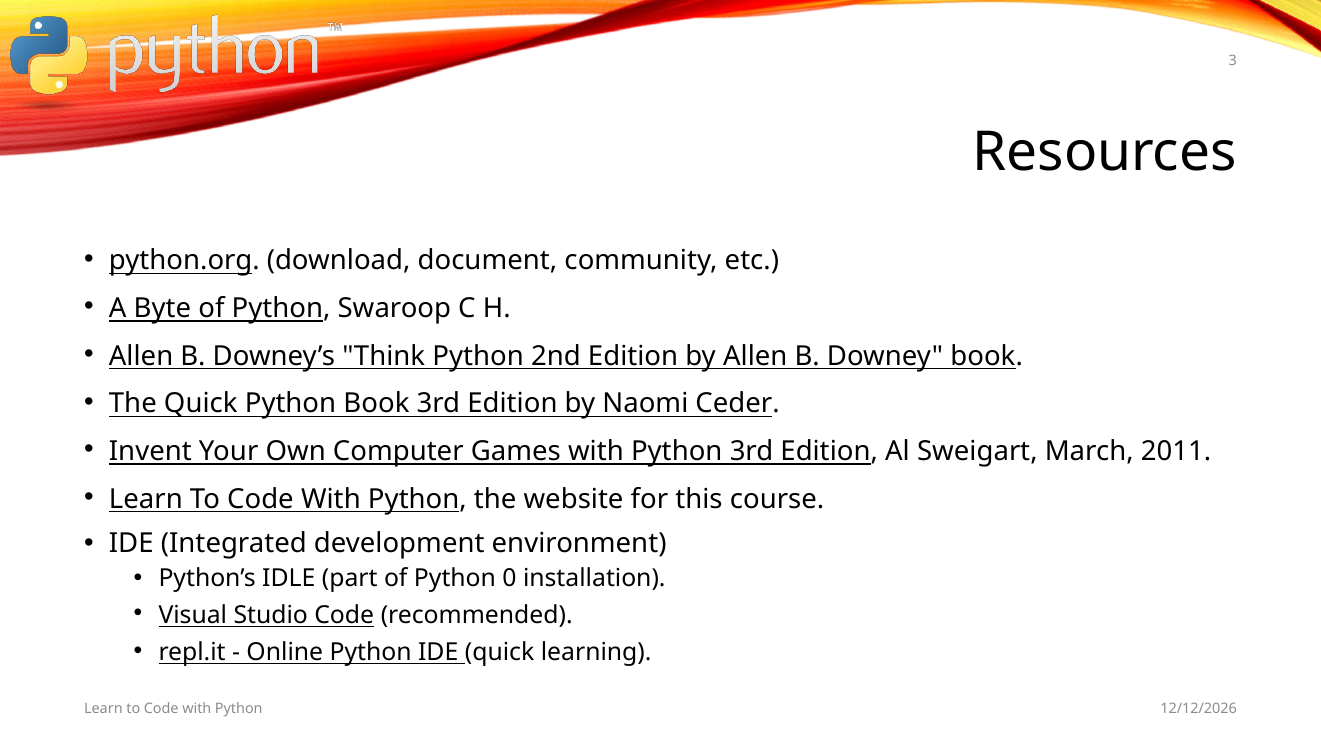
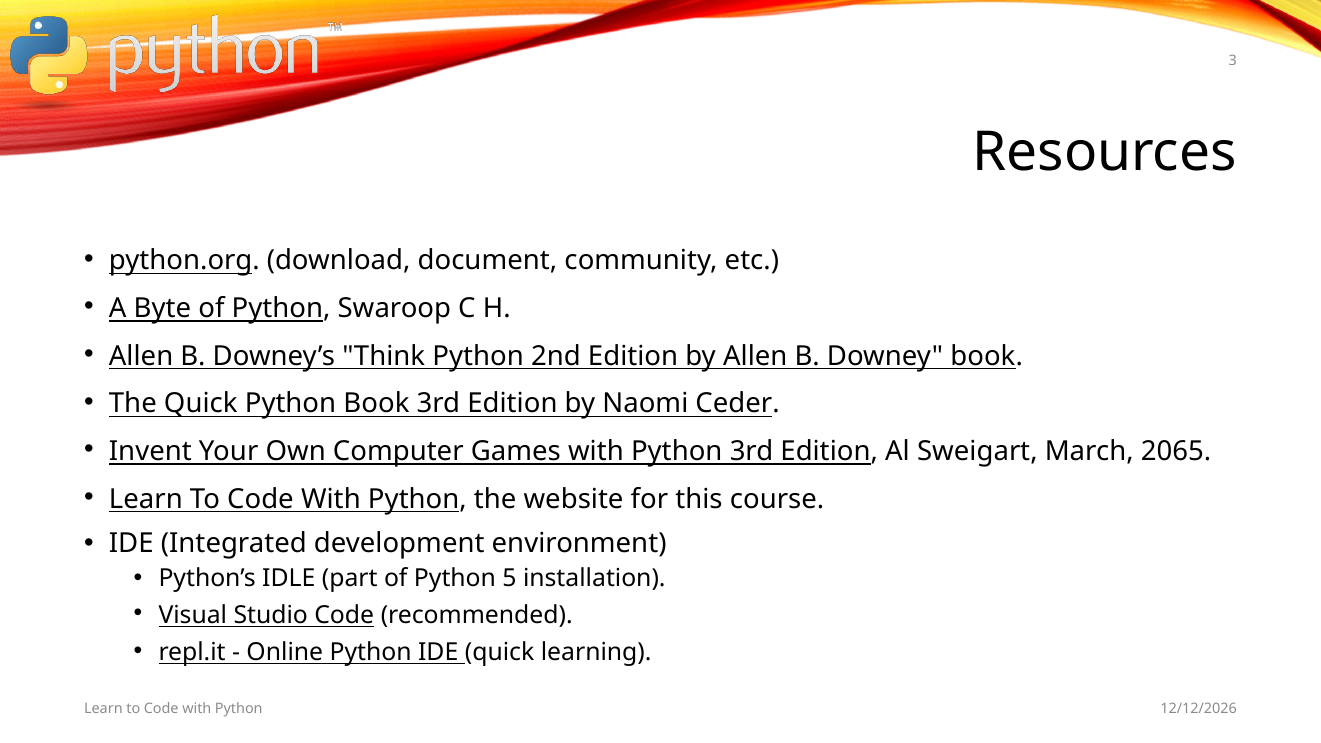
2011: 2011 -> 2065
0: 0 -> 5
